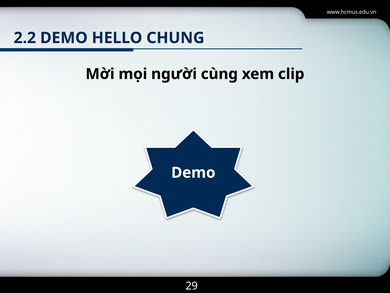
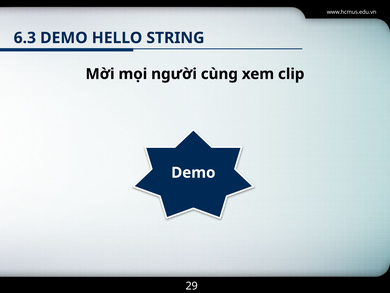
2.2: 2.2 -> 6.3
CHUNG: CHUNG -> STRING
